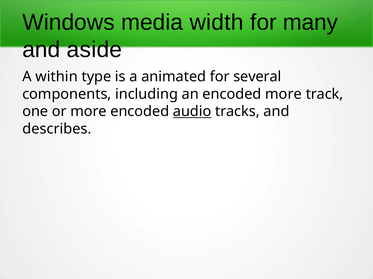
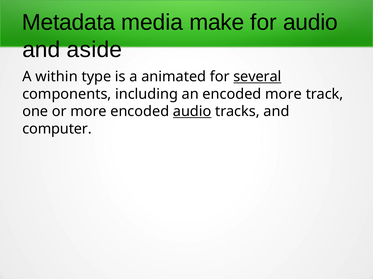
Windows: Windows -> Metadata
width: width -> make
for many: many -> audio
several underline: none -> present
describes: describes -> computer
